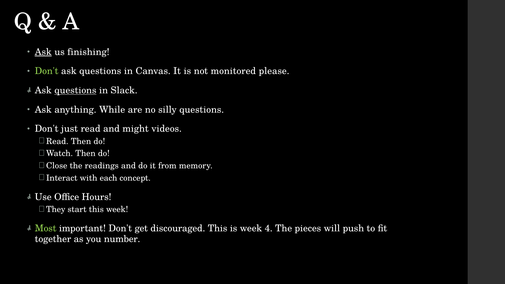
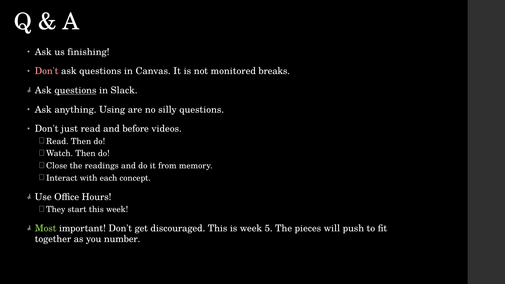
Ask at (43, 52) underline: present -> none
Don't at (47, 71) colour: light green -> pink
please: please -> breaks
While: While -> Using
might: might -> before
4: 4 -> 5
